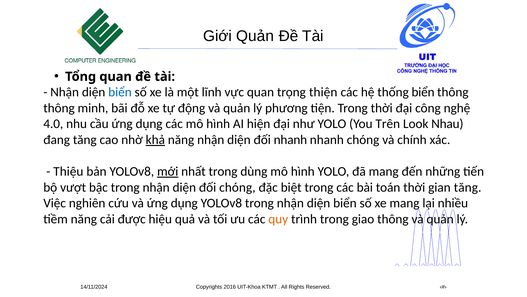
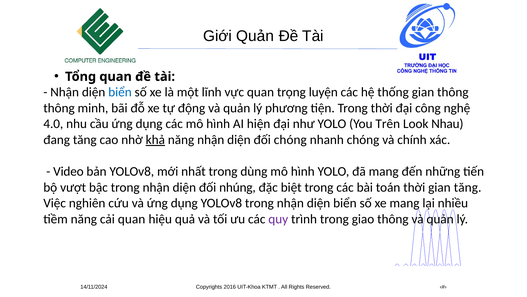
thiện: thiện -> luyện
thống biển: biển -> gian
đối nhanh: nhanh -> chóng
Thiệu: Thiệu -> Video
mới underline: present -> none
đối chóng: chóng -> nhúng
cải được: được -> quan
quy colour: orange -> purple
